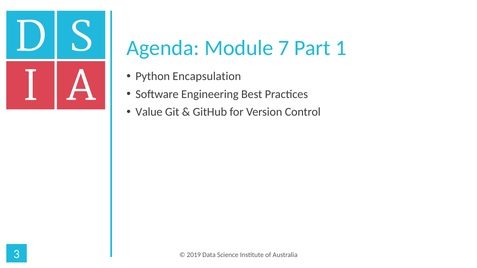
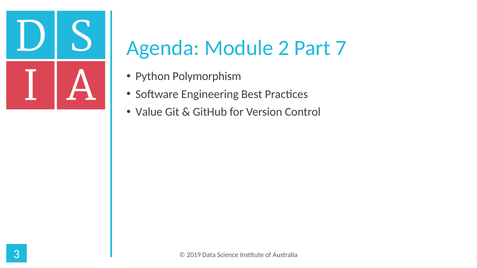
7: 7 -> 2
1: 1 -> 7
Encapsulation: Encapsulation -> Polymorphism
